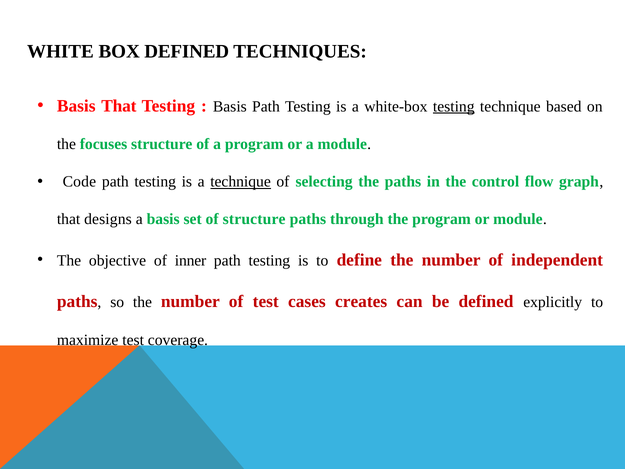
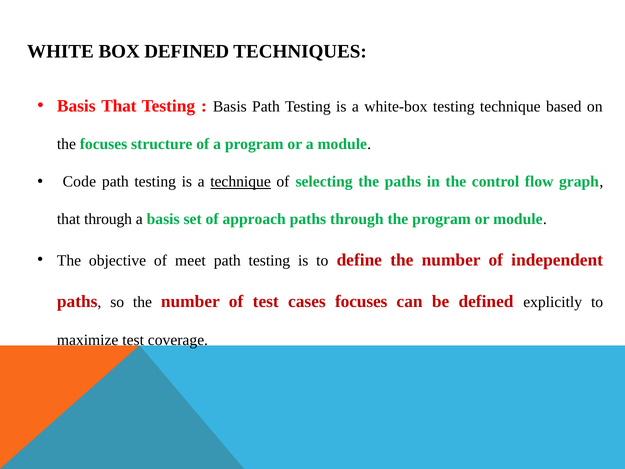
testing at (454, 106) underline: present -> none
that designs: designs -> through
of structure: structure -> approach
inner: inner -> meet
cases creates: creates -> focuses
